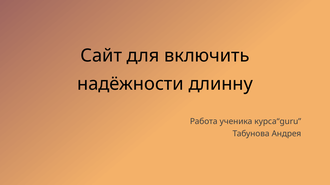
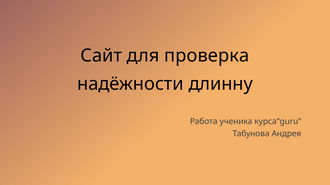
включить: включить -> проверка
